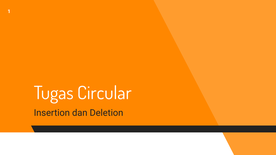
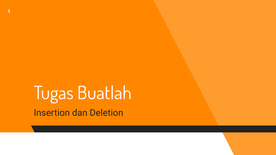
Circular: Circular -> Buatlah
